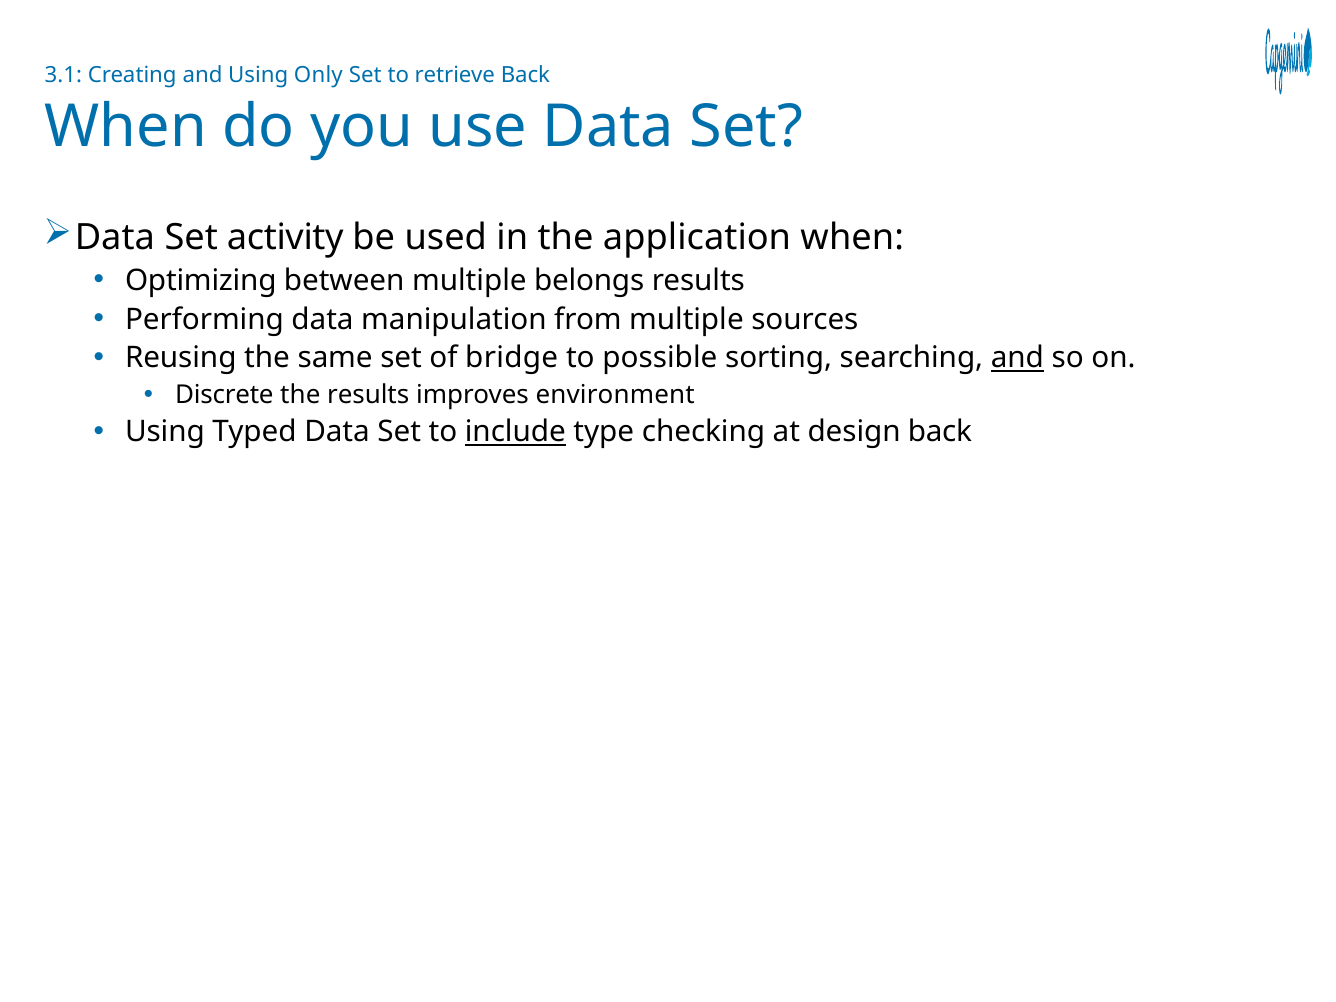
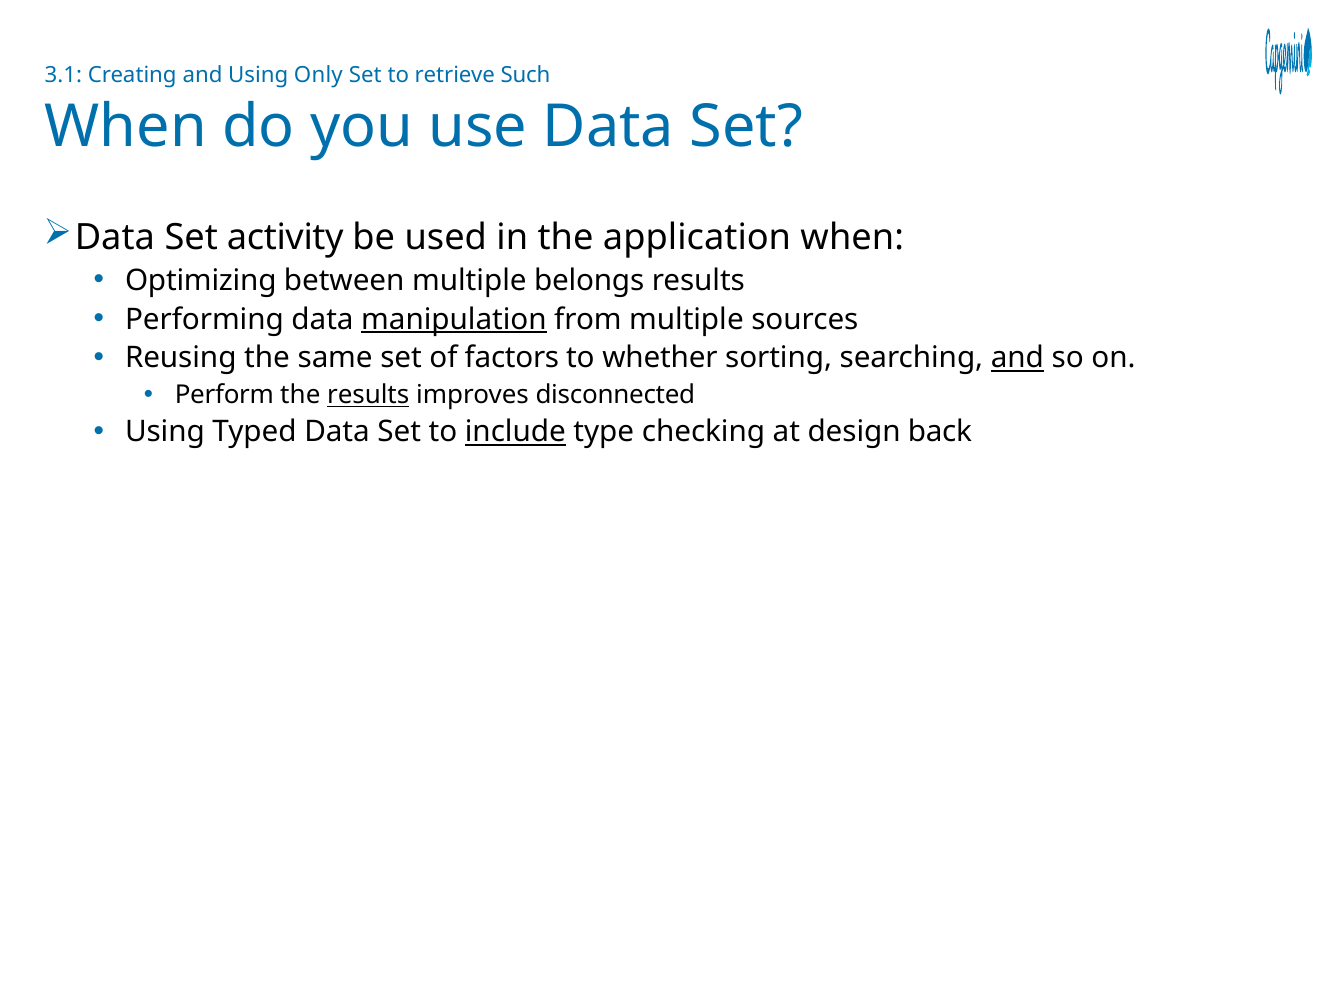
retrieve Back: Back -> Such
manipulation underline: none -> present
bridge: bridge -> factors
possible: possible -> whether
Discrete: Discrete -> Perform
results at (368, 395) underline: none -> present
environment: environment -> disconnected
